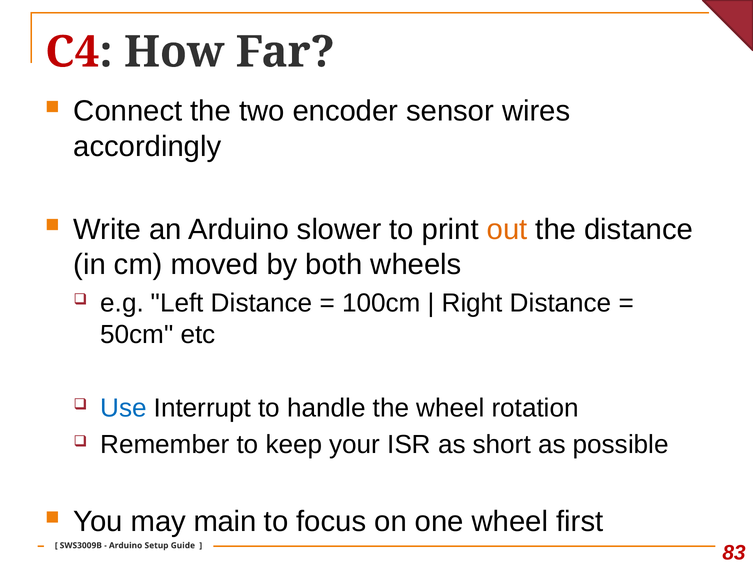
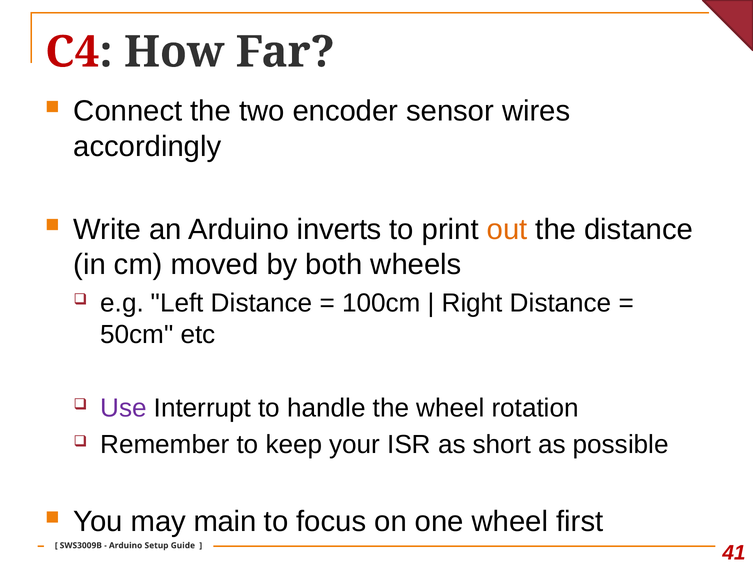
slower: slower -> inverts
Use colour: blue -> purple
83: 83 -> 41
